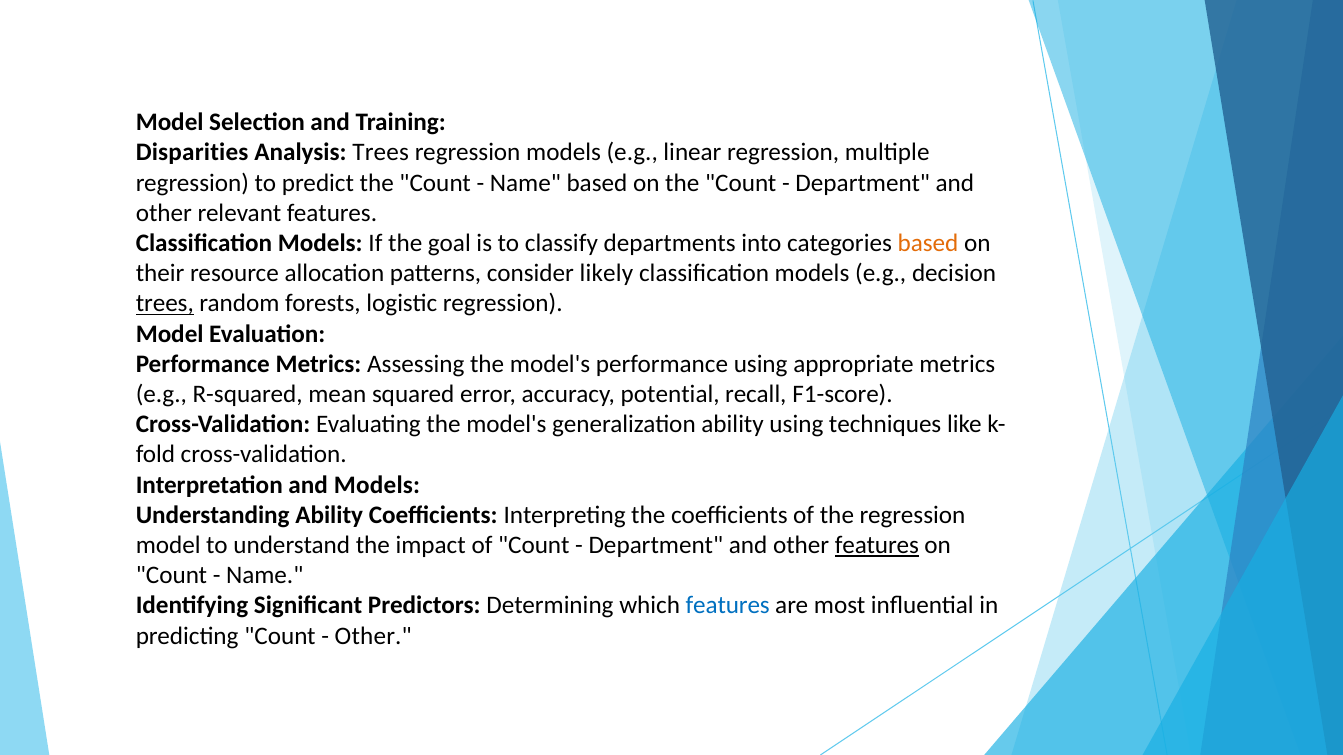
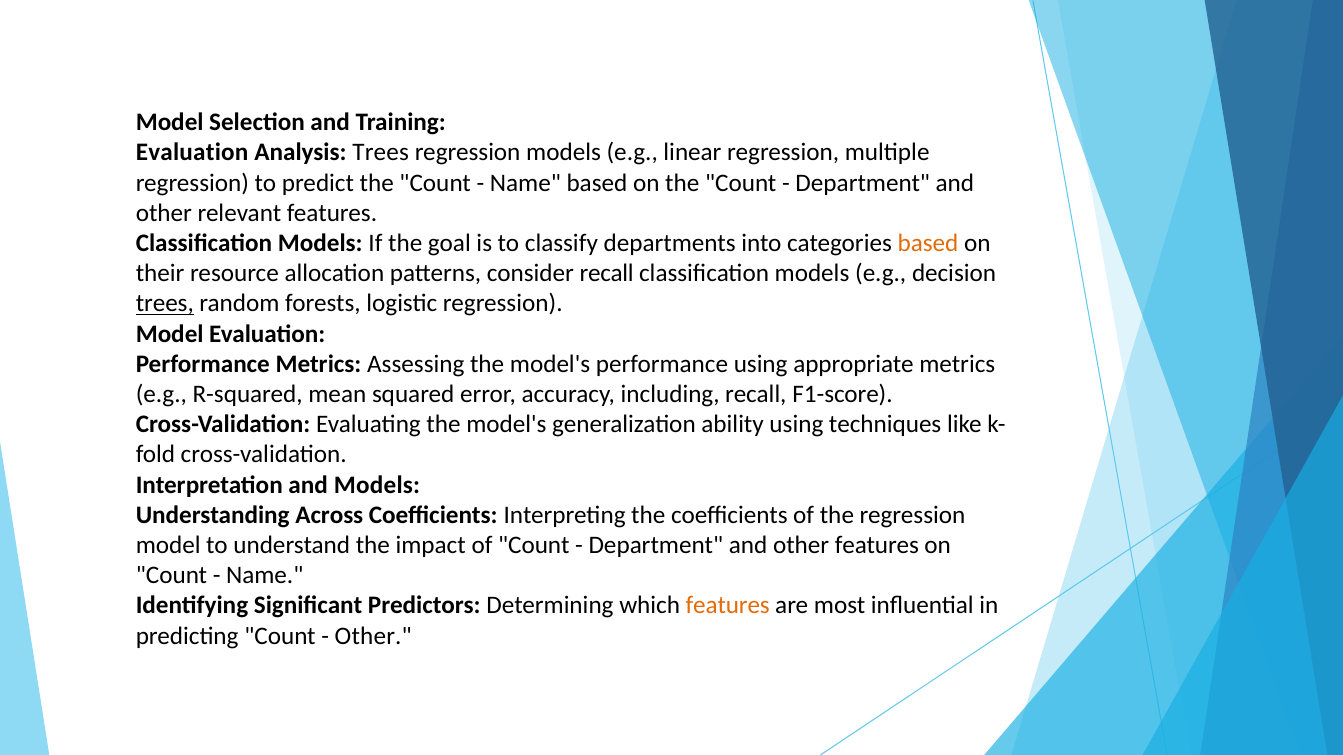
Disparities at (192, 153): Disparities -> Evaluation
consider likely: likely -> recall
potential: potential -> including
Understanding Ability: Ability -> Across
features at (877, 546) underline: present -> none
features at (728, 606) colour: blue -> orange
